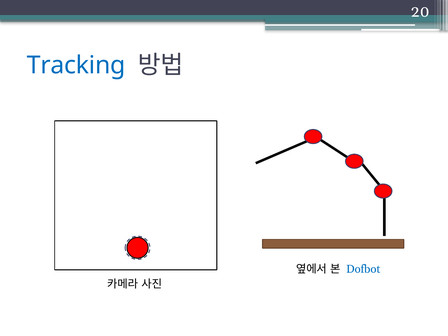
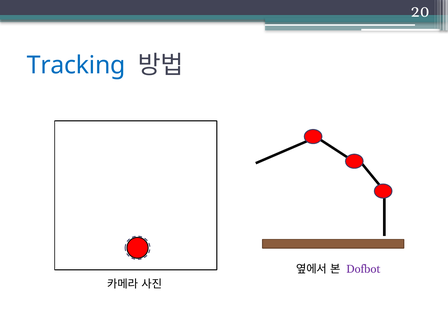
Dofbot colour: blue -> purple
